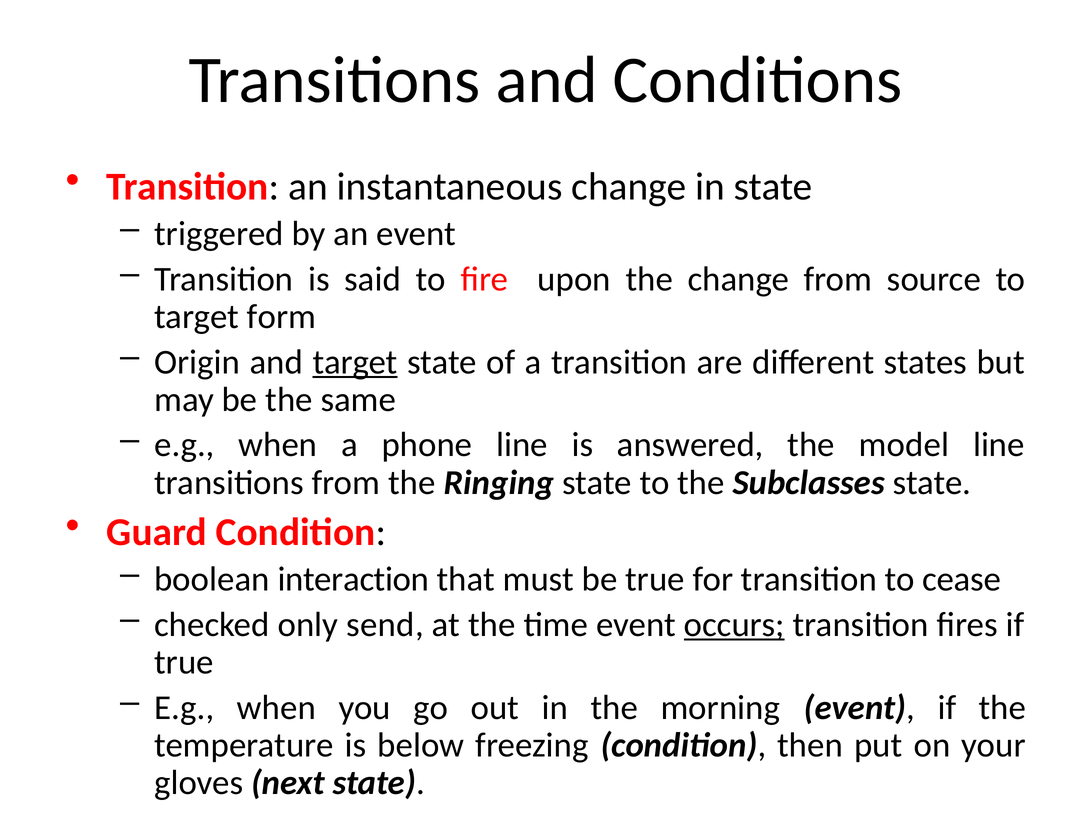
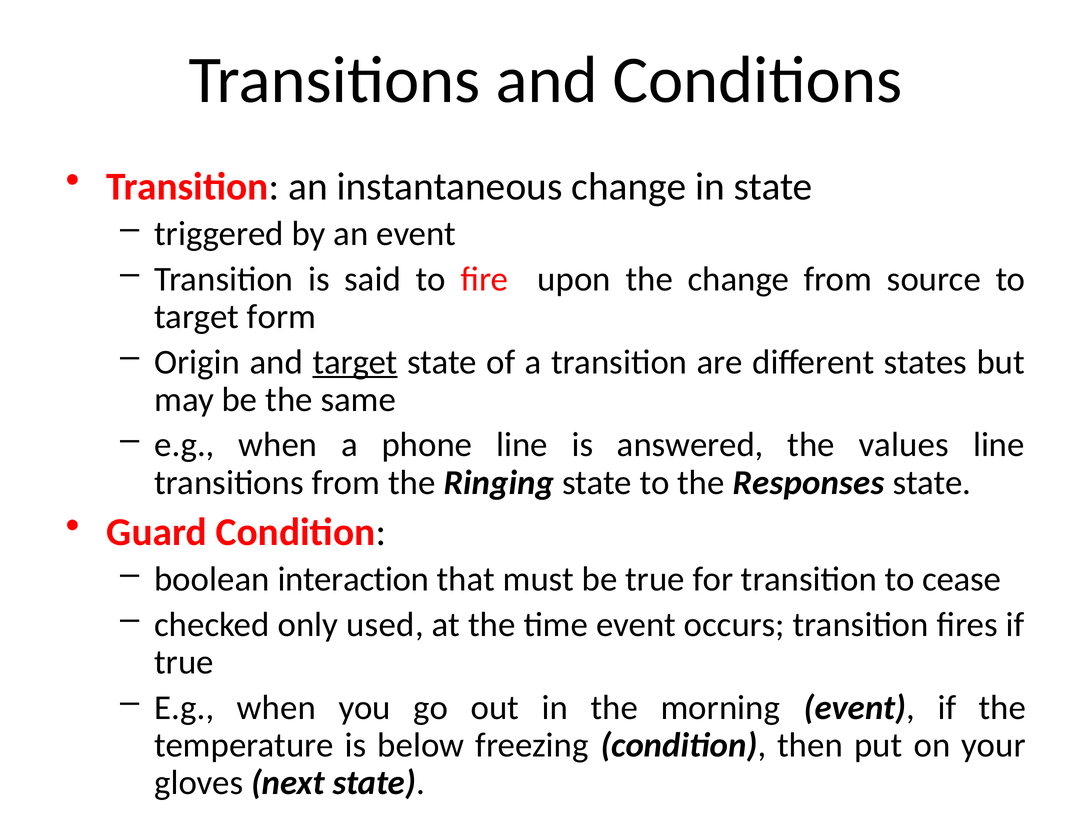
model: model -> values
Subclasses: Subclasses -> Responses
send: send -> used
occurs underline: present -> none
